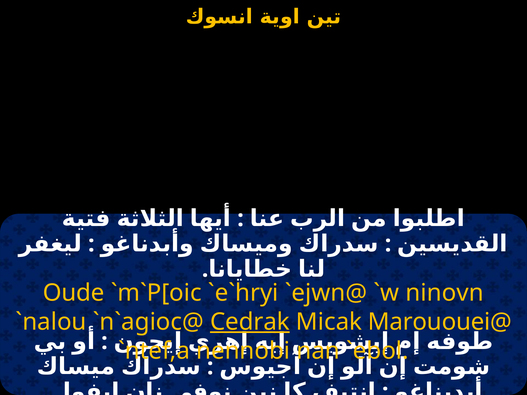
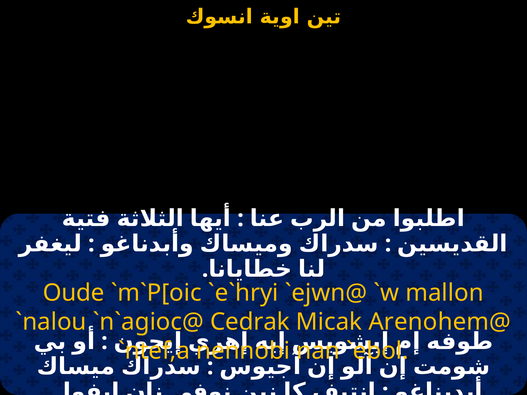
ninovn: ninovn -> mallon
Cedrak underline: present -> none
Marououei@: Marououei@ -> Arenohem@
